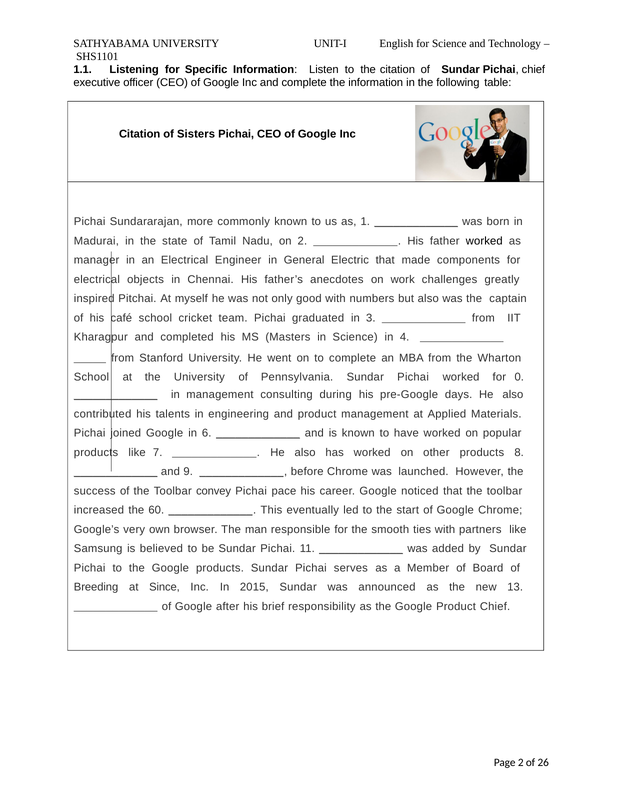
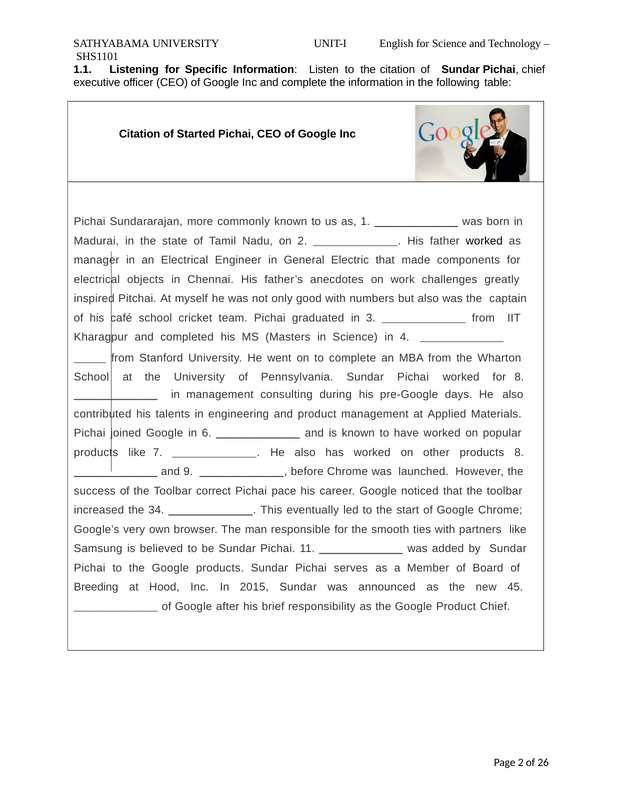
Sisters: Sisters -> Started
for 0: 0 -> 8
convey: convey -> correct
60: 60 -> 34
Since: Since -> Hood
13: 13 -> 45
